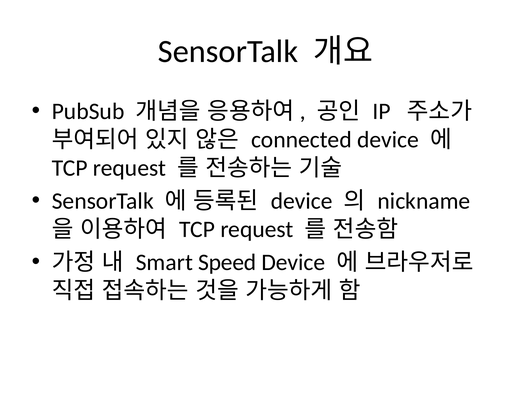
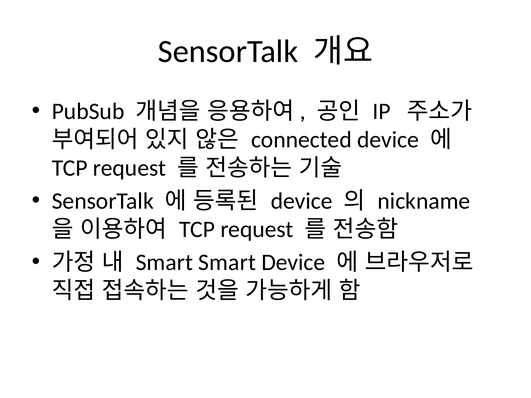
Smart Speed: Speed -> Smart
